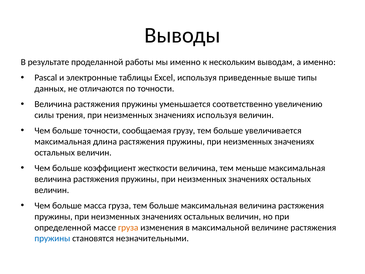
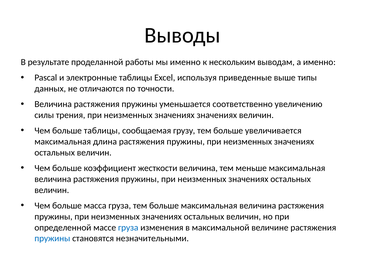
значениях используя: используя -> значениях
больше точности: точности -> таблицы
груза at (128, 227) colour: orange -> blue
